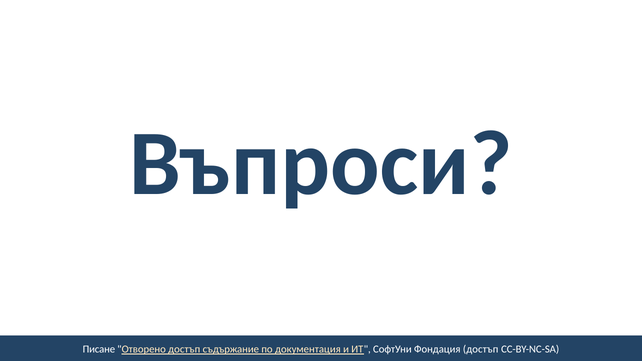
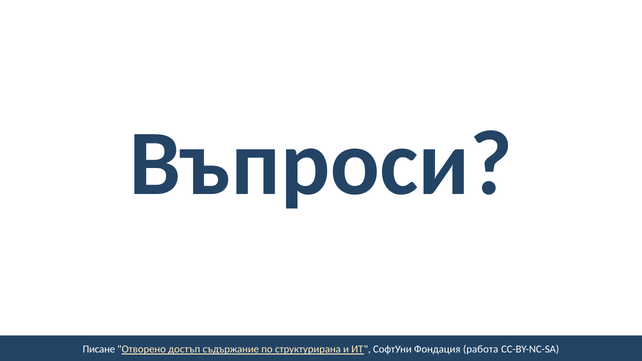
документация: документация -> структурирана
Фондация достъп: достъп -> работа
